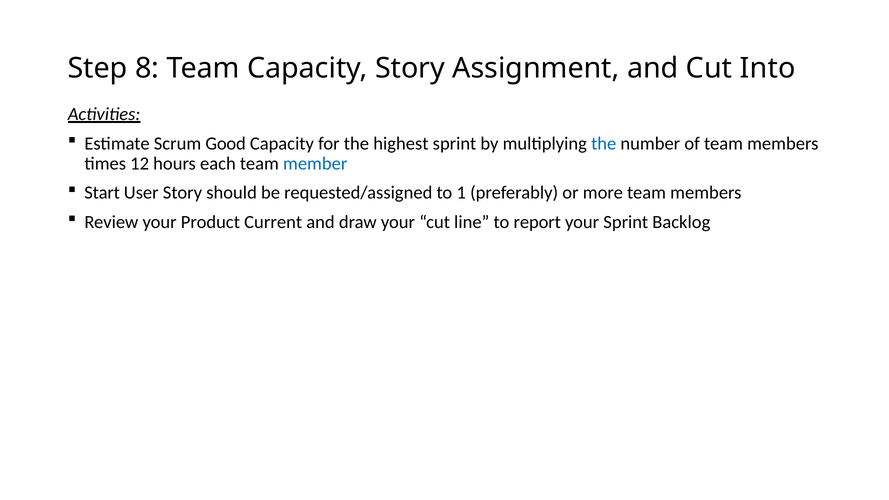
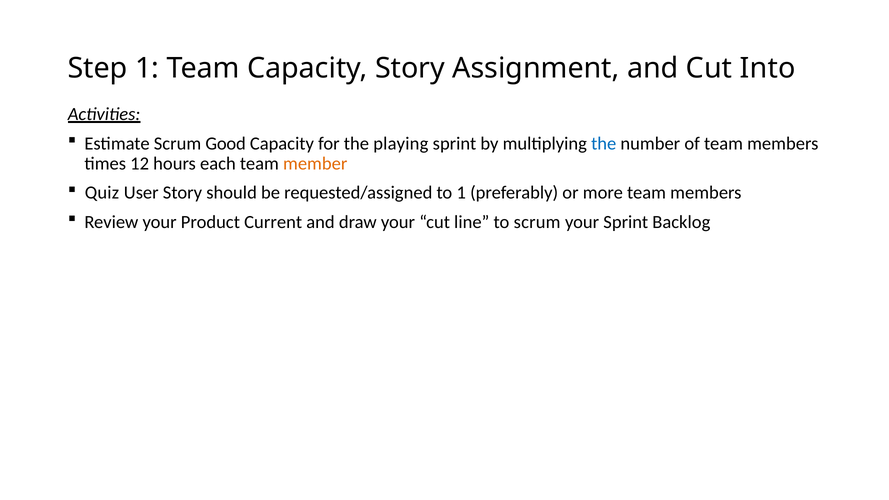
Step 8: 8 -> 1
highest: highest -> playing
member colour: blue -> orange
Start: Start -> Quiz
to report: report -> scrum
